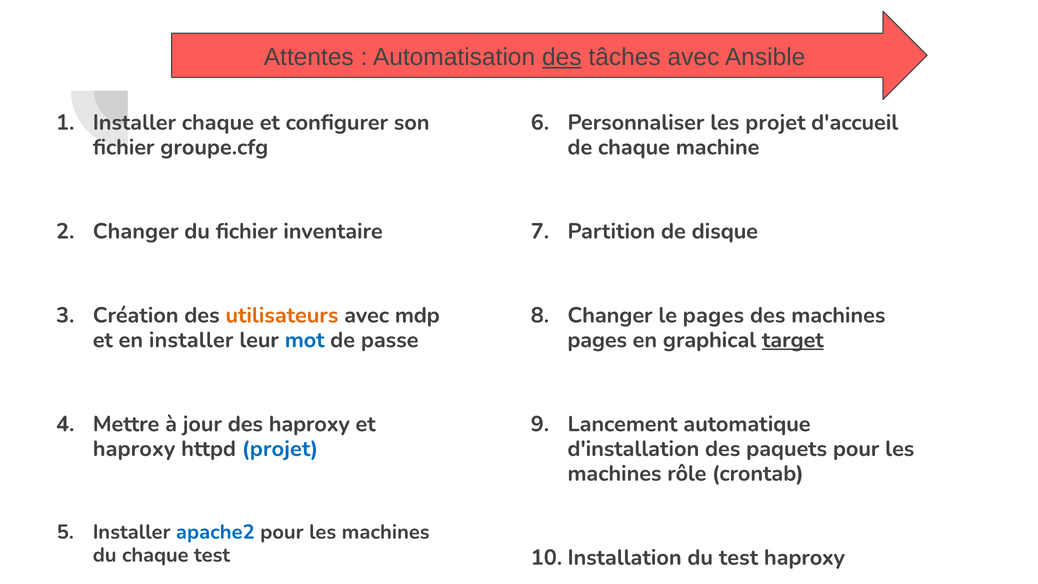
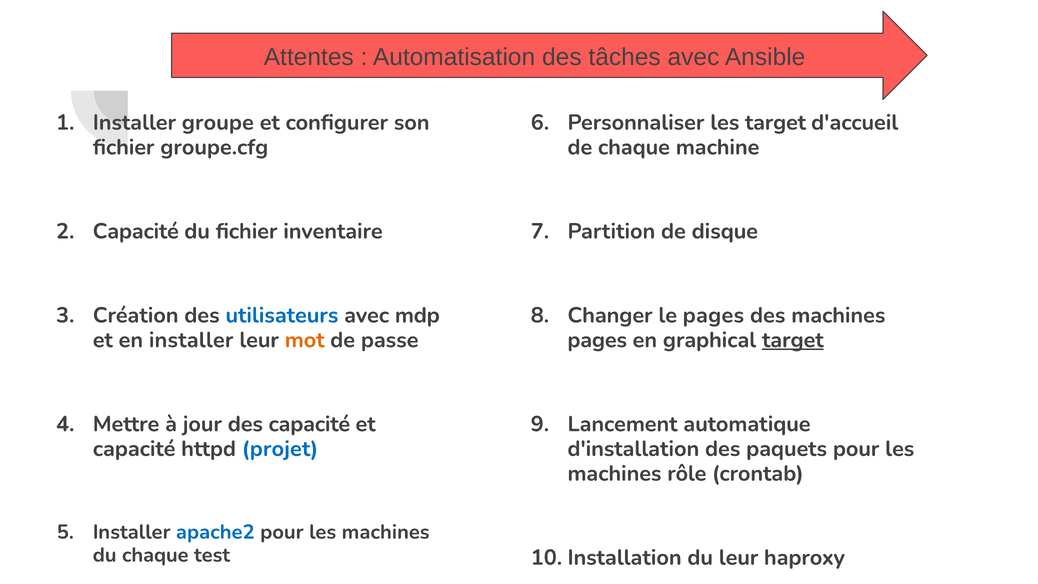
des at (562, 57) underline: present -> none
Installer chaque: chaque -> groupe
les projet: projet -> target
Changer at (136, 231): Changer -> Capacité
utilisateurs colour: orange -> blue
mot colour: blue -> orange
des haproxy: haproxy -> capacité
haproxy at (134, 449): haproxy -> capacité
du test: test -> leur
